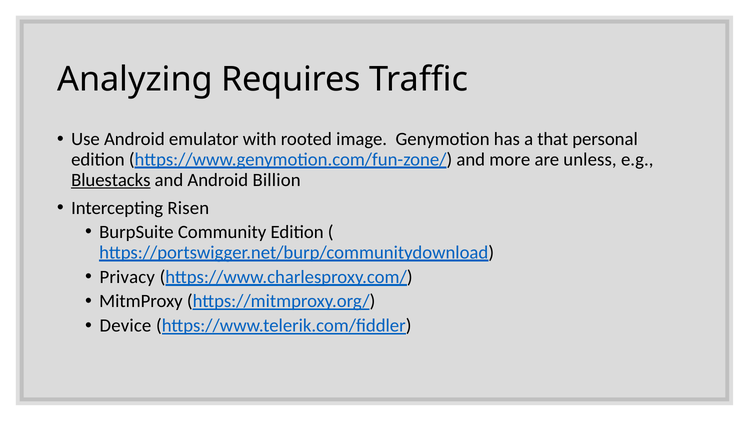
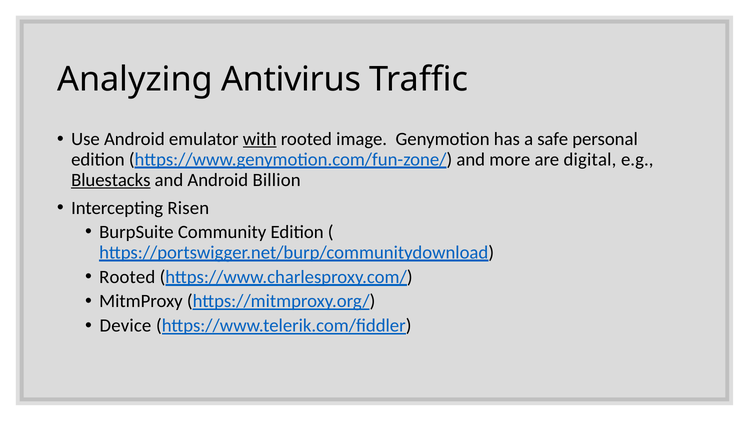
Requires: Requires -> Antivirus
with underline: none -> present
that: that -> safe
unless: unless -> digital
Privacy at (127, 277): Privacy -> Rooted
